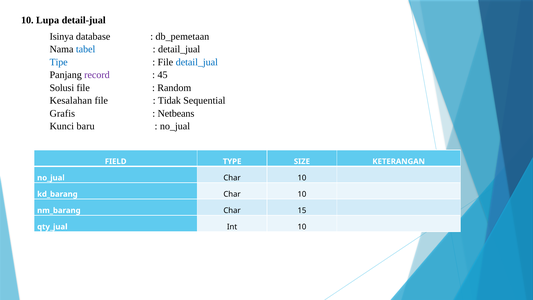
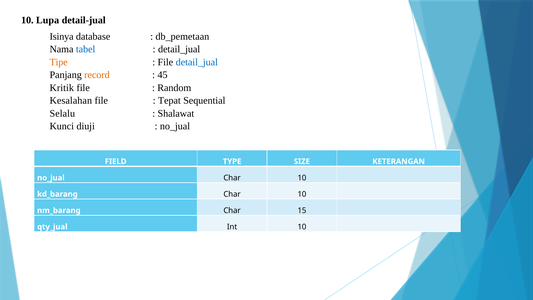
Tipe colour: blue -> orange
record colour: purple -> orange
Solusi: Solusi -> Kritik
Tidak: Tidak -> Tepat
Grafis: Grafis -> Selalu
Netbeans: Netbeans -> Shalawat
baru: baru -> diuji
